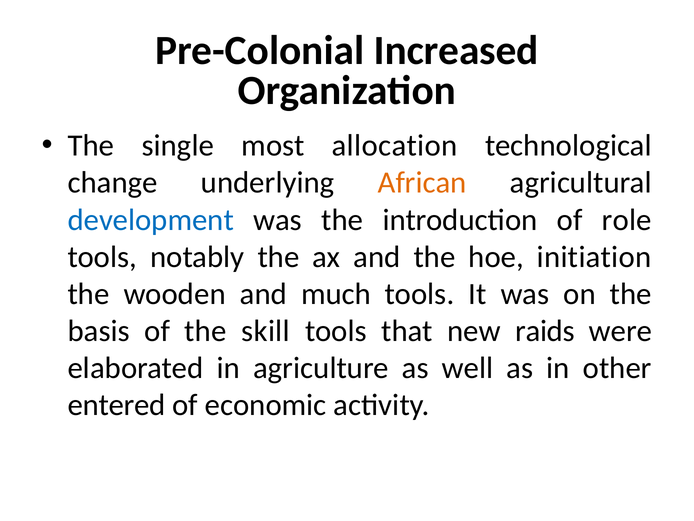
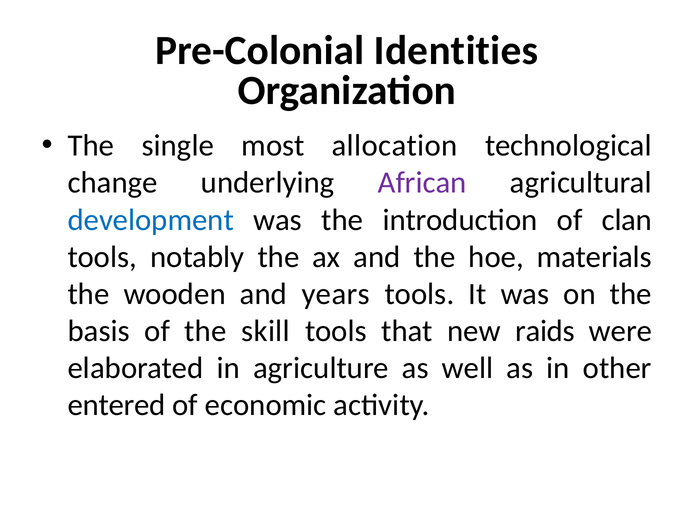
Increased: Increased -> Identities
African colour: orange -> purple
role: role -> clan
initiation: initiation -> materials
much: much -> years
